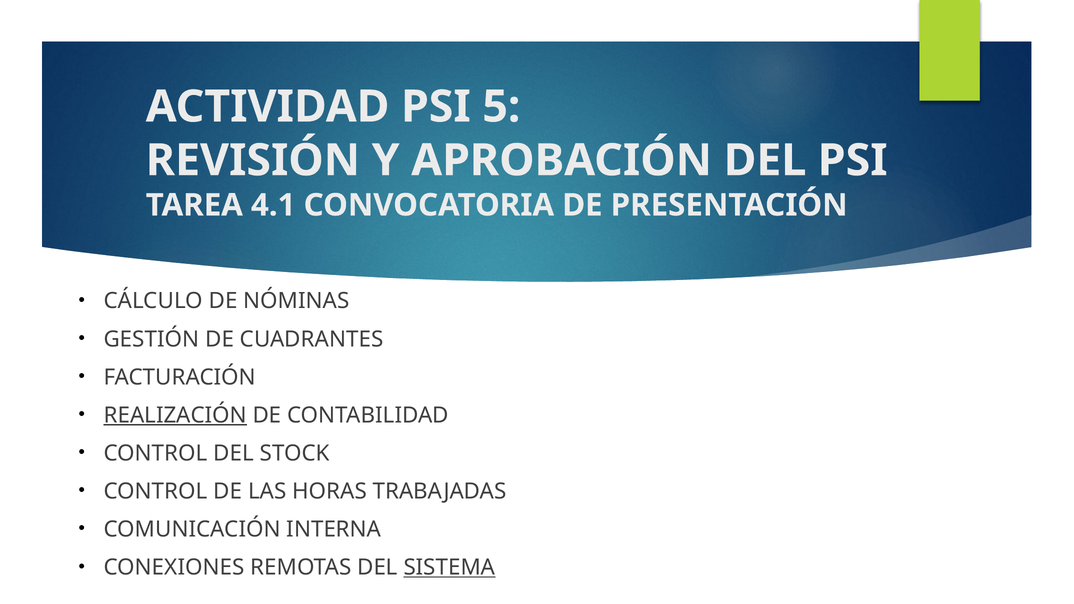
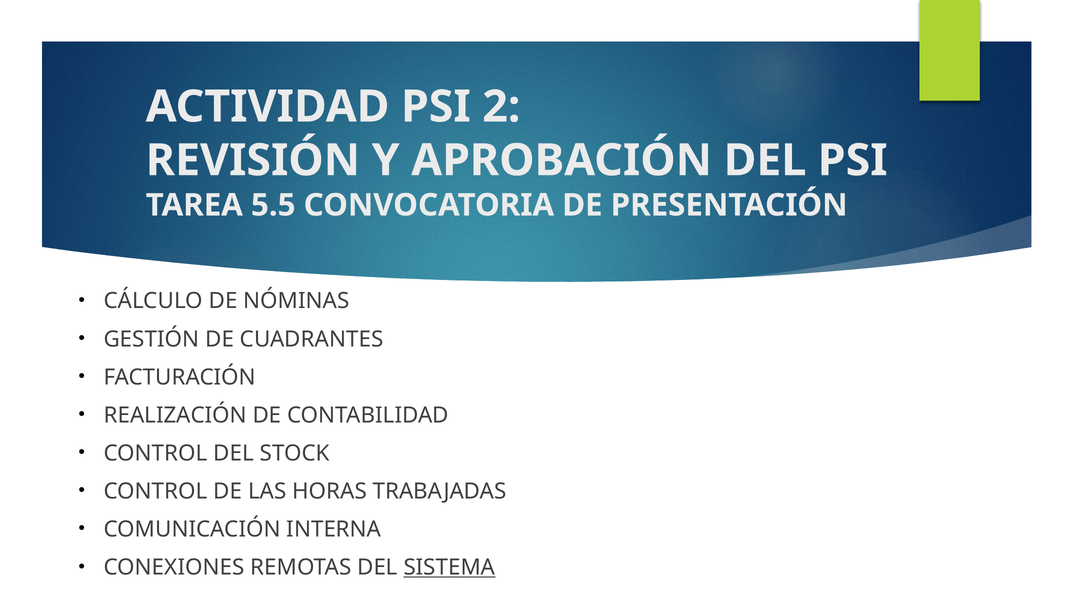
5: 5 -> 2
4.1: 4.1 -> 5.5
REALIZACIÓN underline: present -> none
